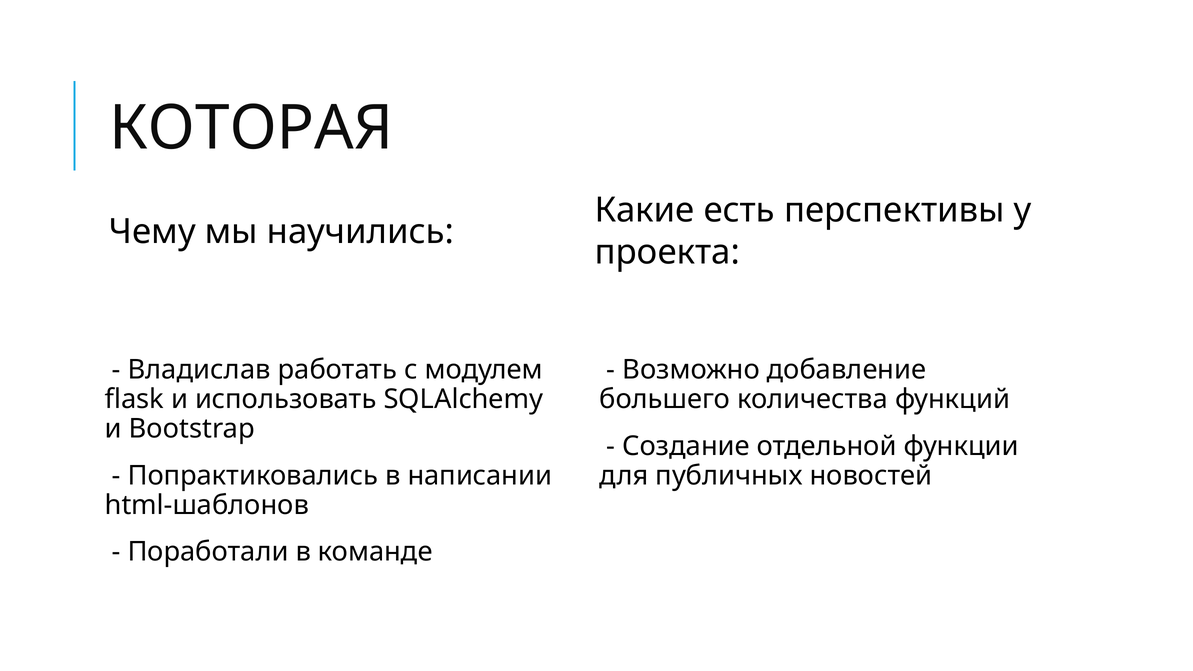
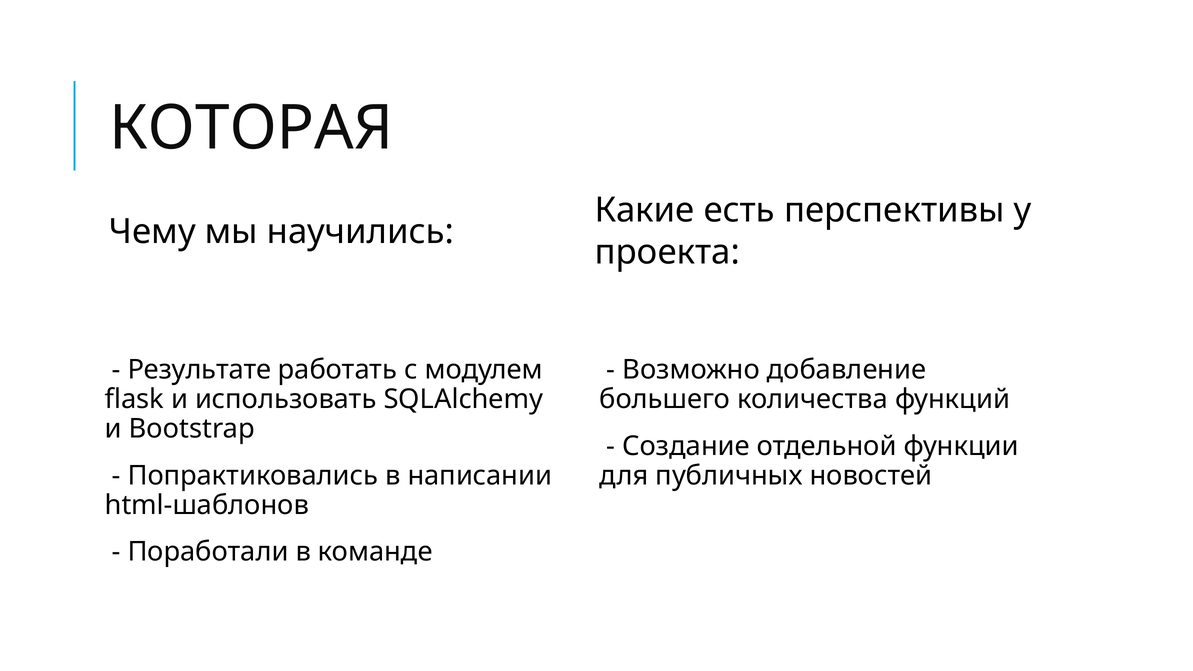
Владислав: Владислав -> Результате
